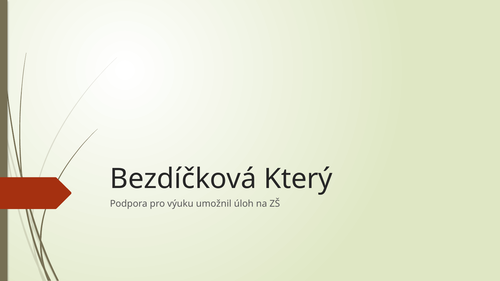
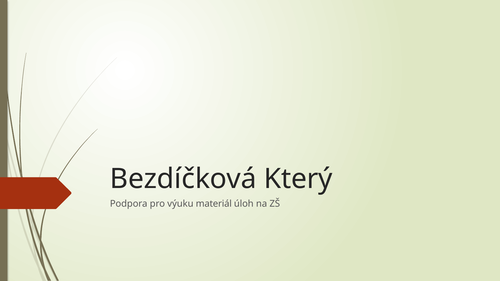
umožnil: umožnil -> materiál
